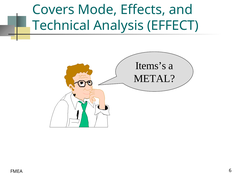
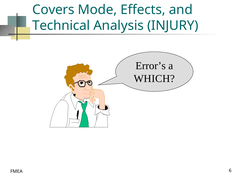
EFFECT: EFFECT -> INJURY
Items’s: Items’s -> Error’s
METAL: METAL -> WHICH
